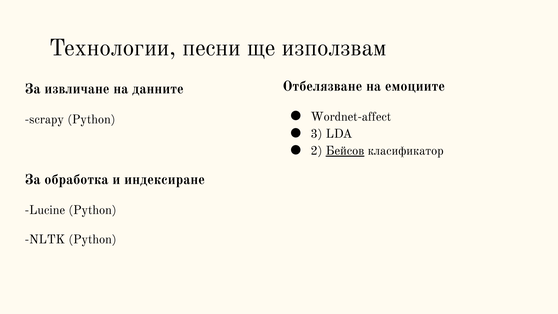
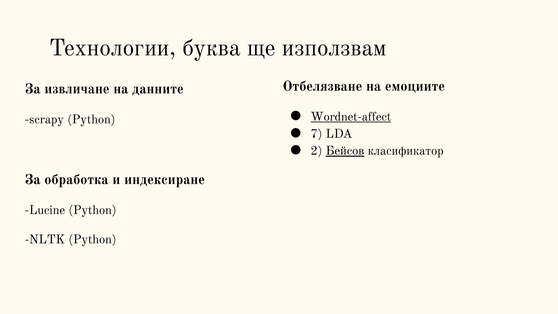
песни: песни -> буква
Wordnet-affect underline: none -> present
3: 3 -> 7
